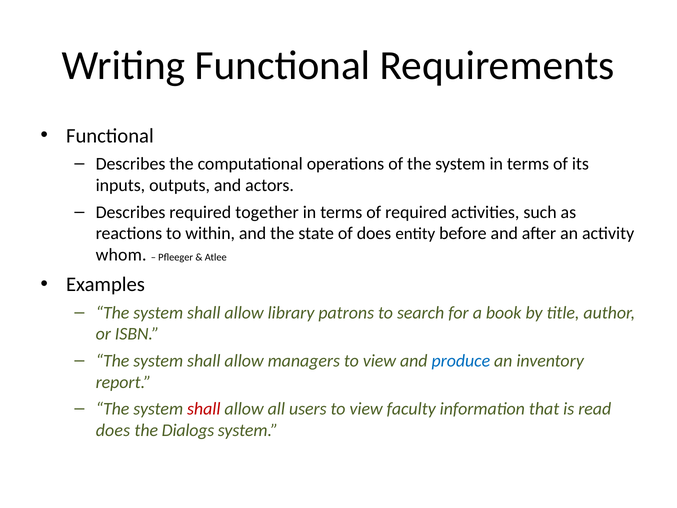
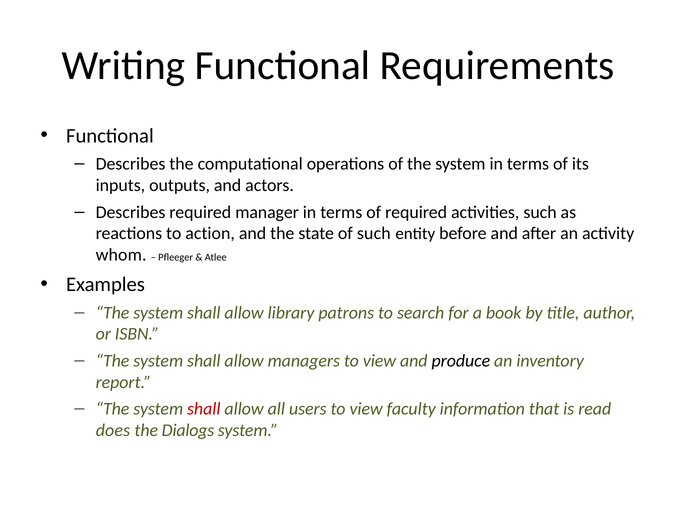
together: together -> manager
within: within -> action
of does: does -> such
produce colour: blue -> black
